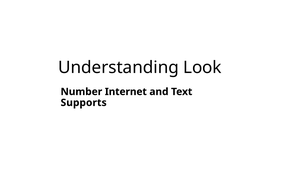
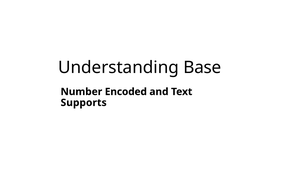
Look: Look -> Base
Internet: Internet -> Encoded
